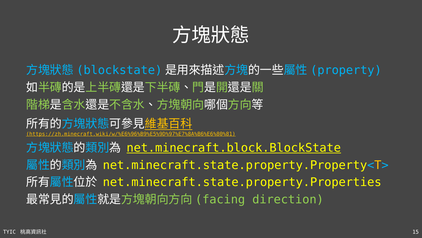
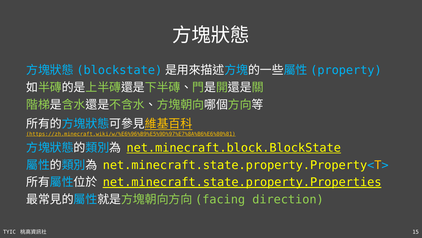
net.minecraft.state.property.Properties underline: none -> present
